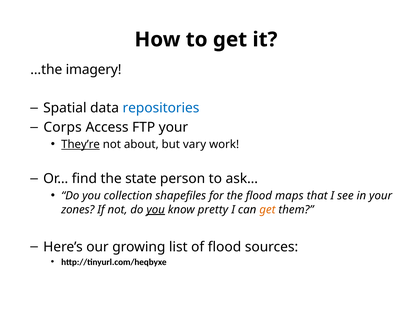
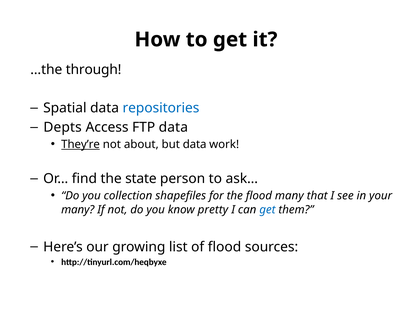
imagery: imagery -> through
Corps: Corps -> Depts
FTP your: your -> data
but vary: vary -> data
flood maps: maps -> many
zones at (78, 210): zones -> many
you at (156, 210) underline: present -> none
get at (267, 210) colour: orange -> blue
